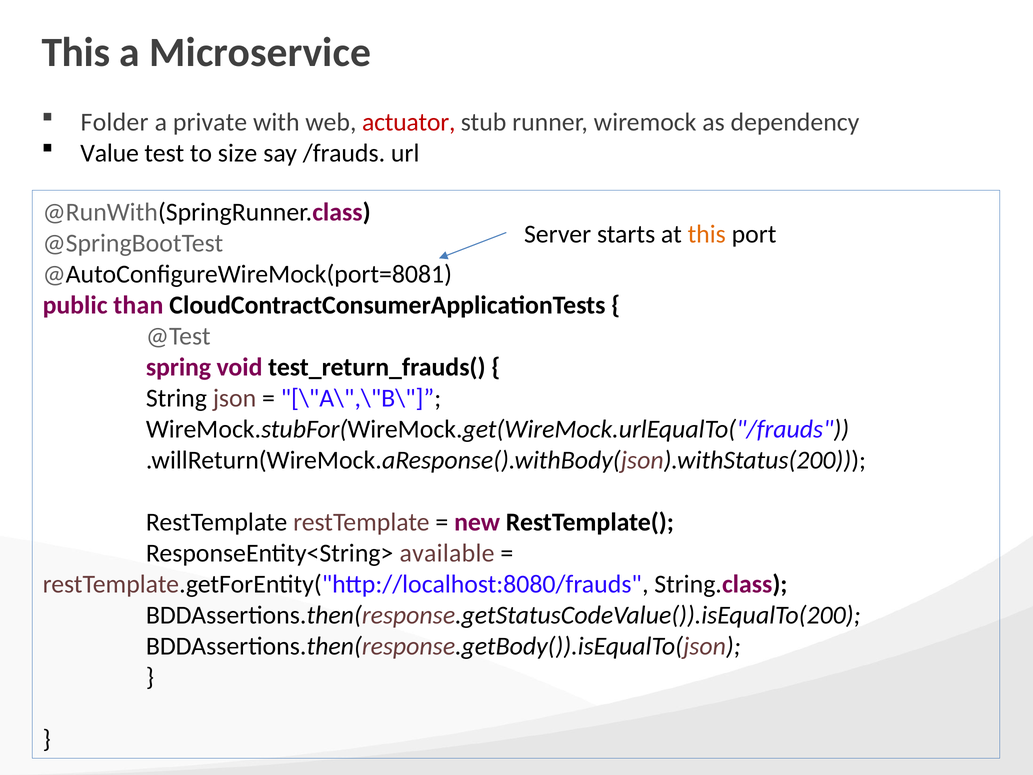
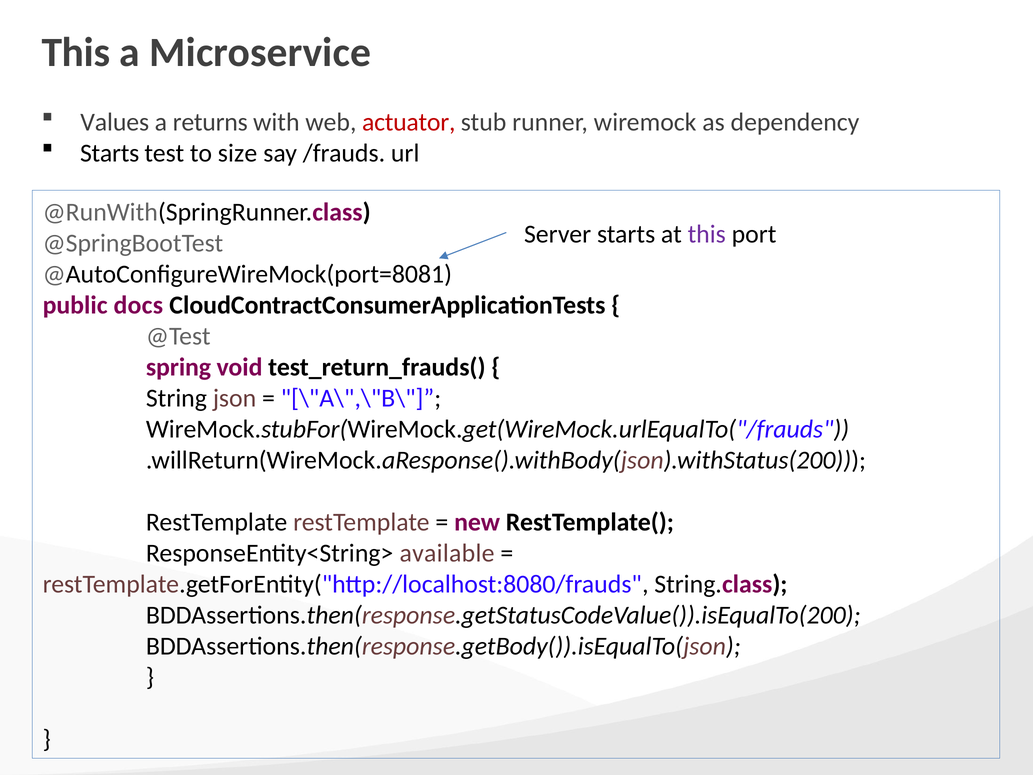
Folder: Folder -> Values
private: private -> returns
Value at (110, 153): Value -> Starts
this at (707, 234) colour: orange -> purple
than: than -> docs
